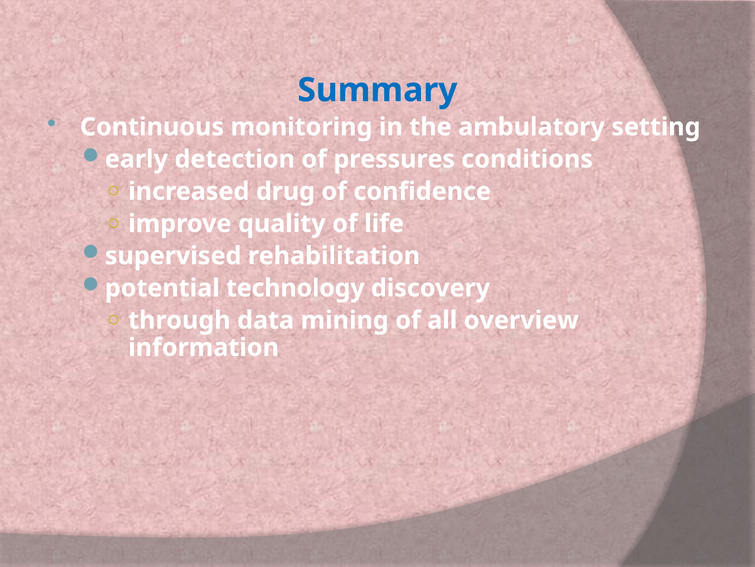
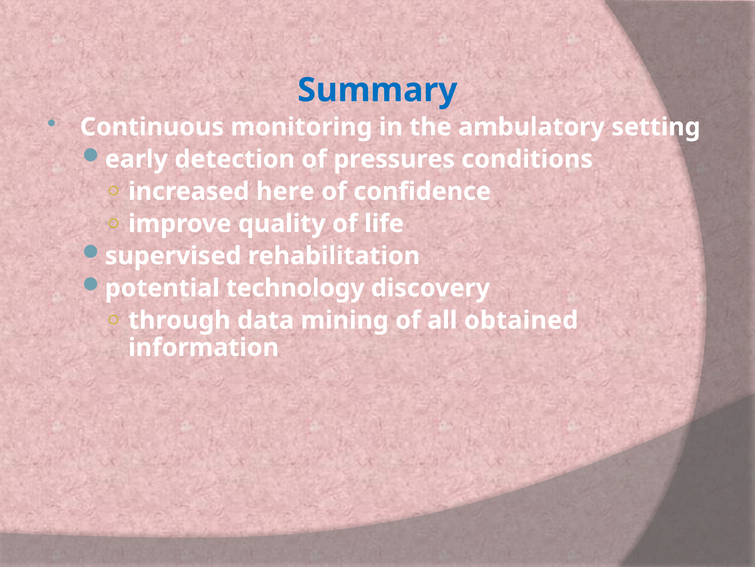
drug: drug -> here
overview: overview -> obtained
